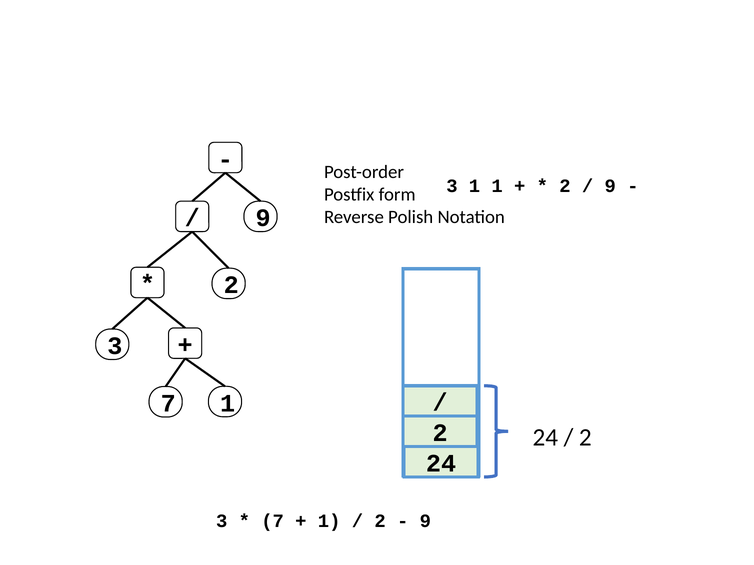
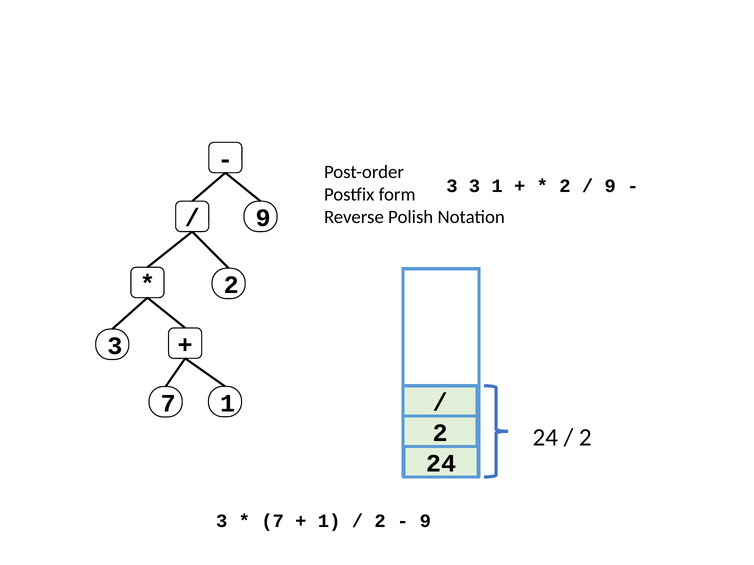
3 1: 1 -> 3
